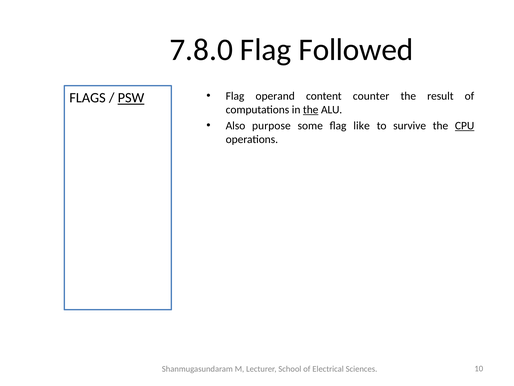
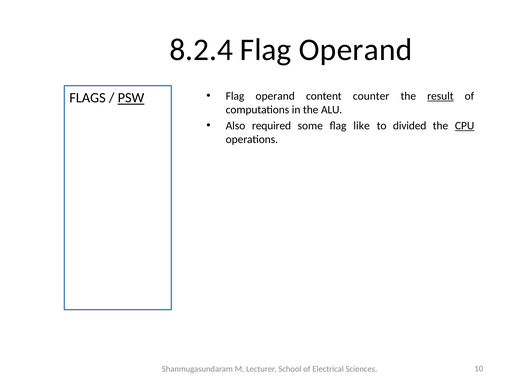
7.8.0: 7.8.0 -> 8.2.4
Followed at (356, 50): Followed -> Operand
result underline: none -> present
the at (311, 110) underline: present -> none
purpose: purpose -> required
survive: survive -> divided
